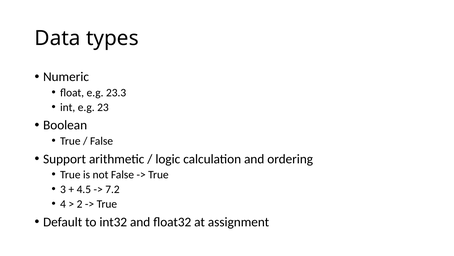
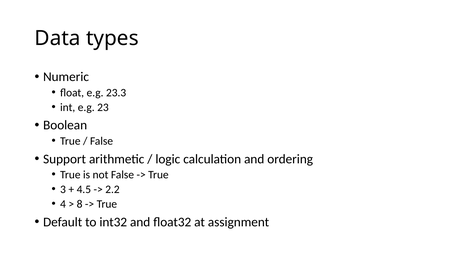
7.2: 7.2 -> 2.2
2: 2 -> 8
